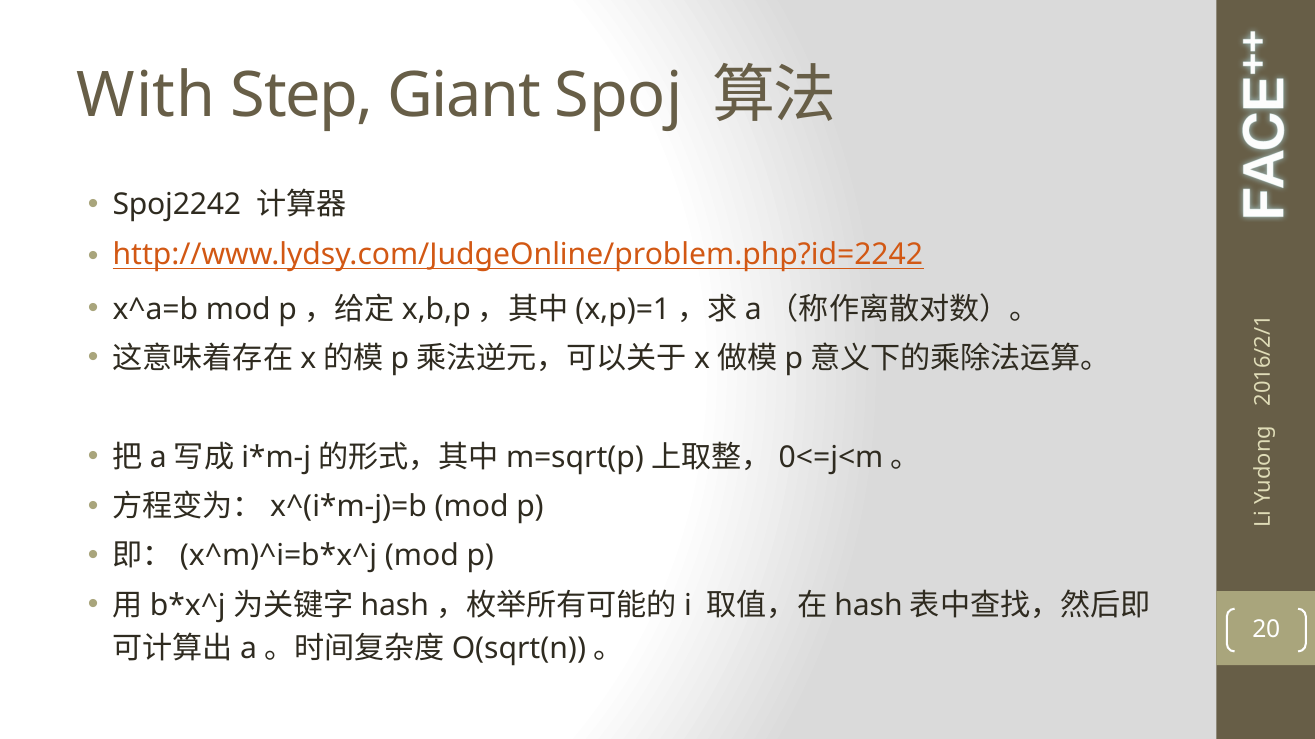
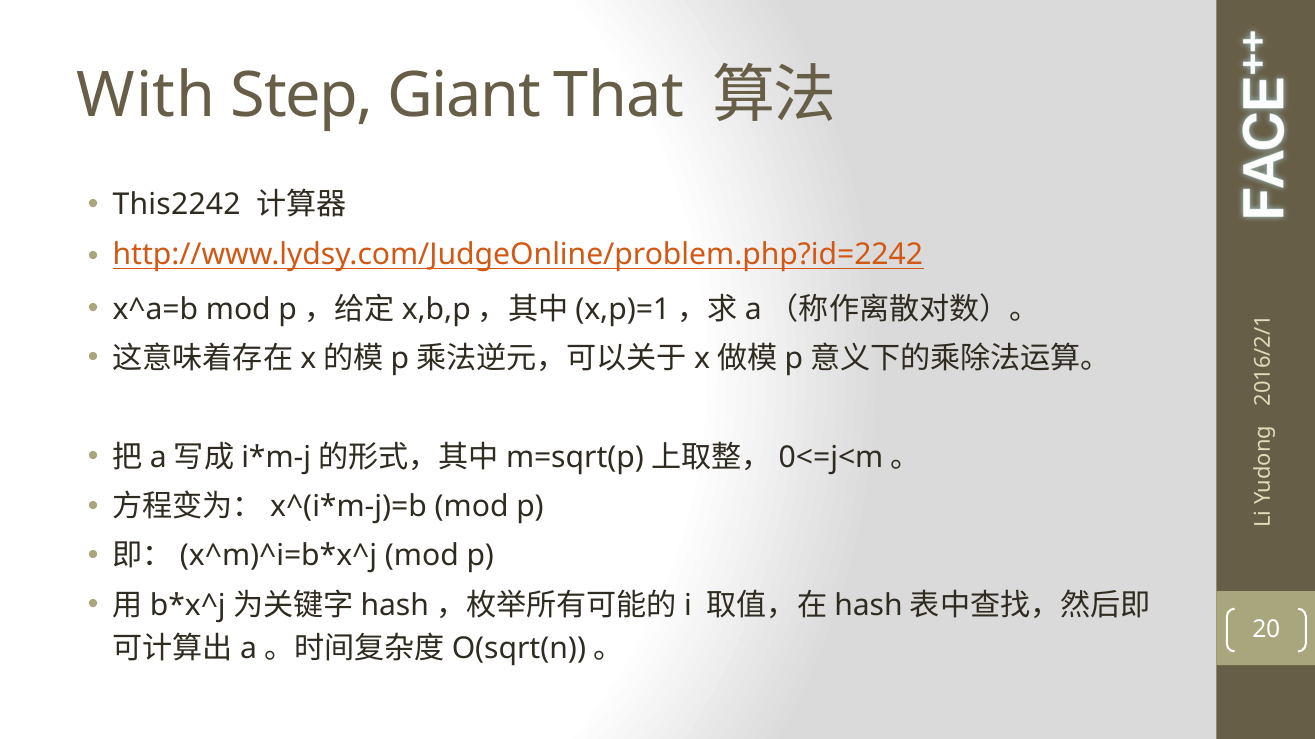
Spoj: Spoj -> That
Spoj2242: Spoj2242 -> This2242
